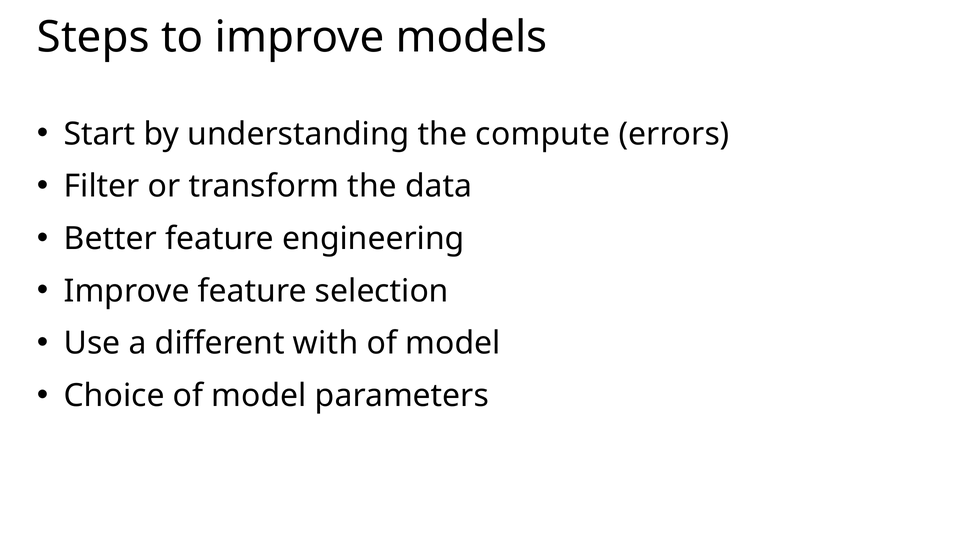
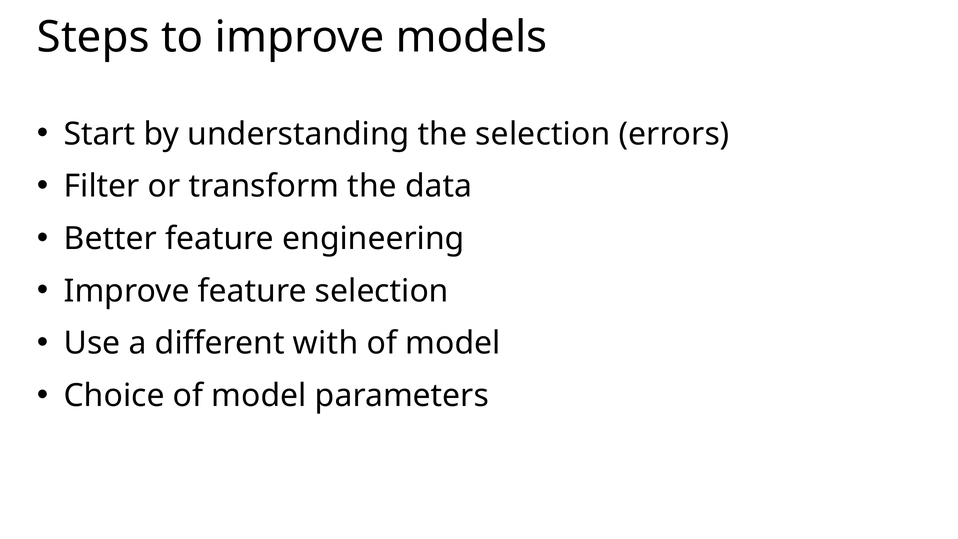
the compute: compute -> selection
